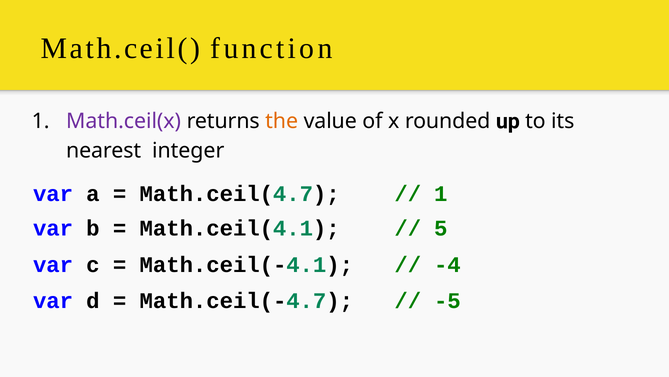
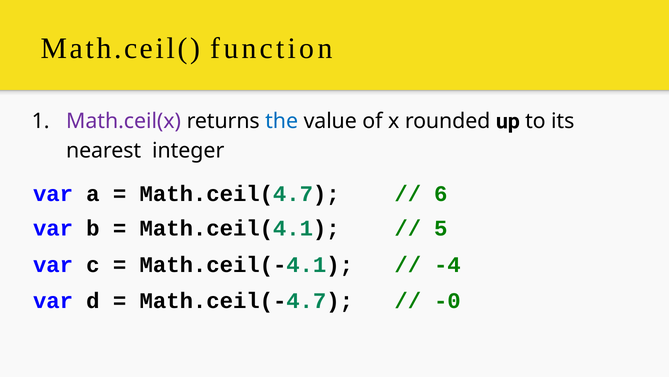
the colour: orange -> blue
1 at (441, 193): 1 -> 6
-5: -5 -> -0
